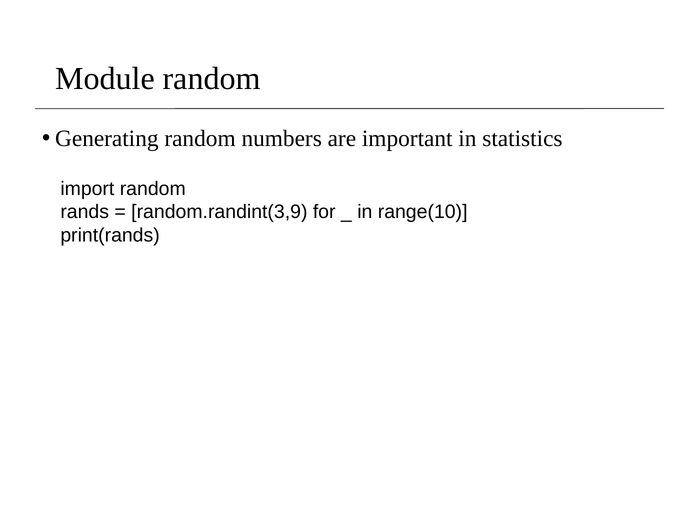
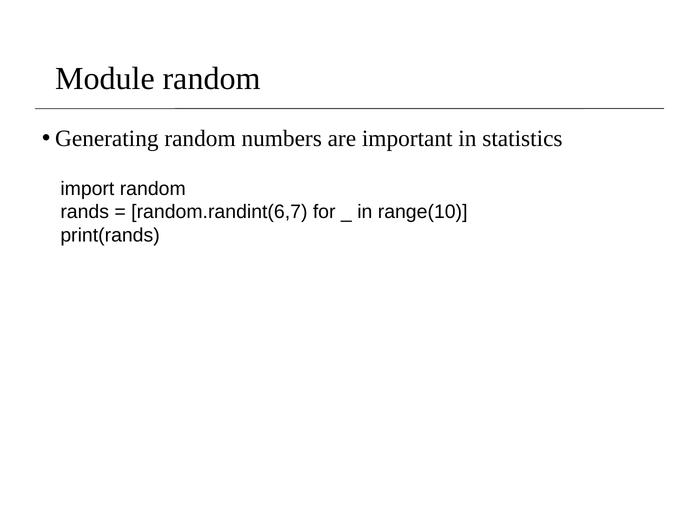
random.randint(3,9: random.randint(3,9 -> random.randint(6,7
